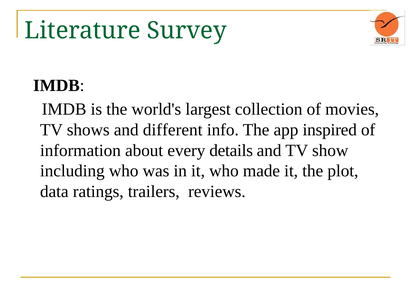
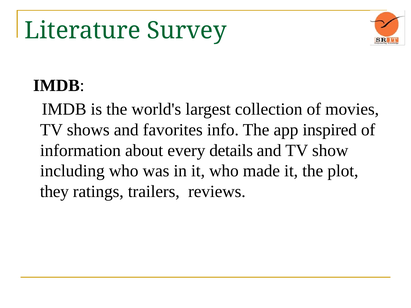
different: different -> favorites
data: data -> they
